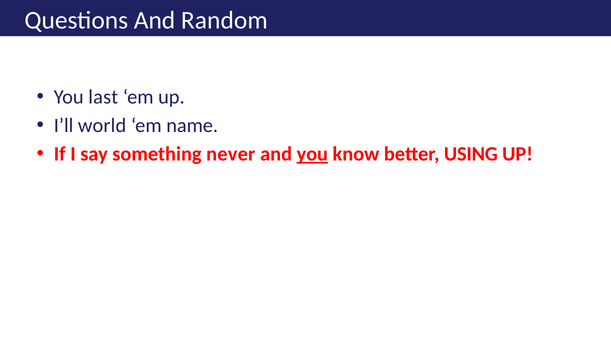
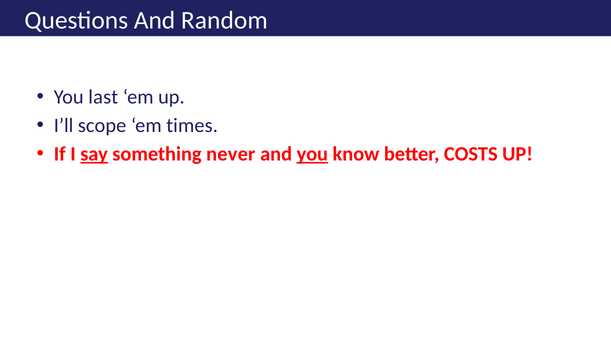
world: world -> scope
name: name -> times
say underline: none -> present
USING: USING -> COSTS
